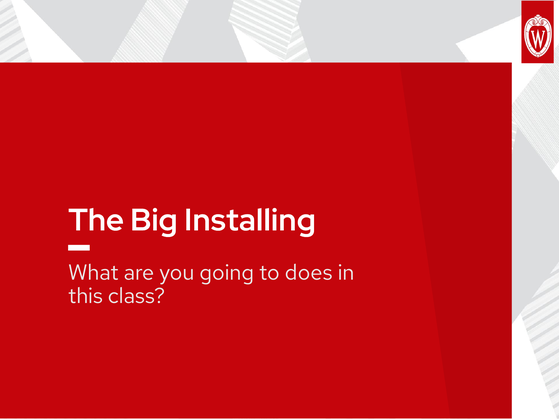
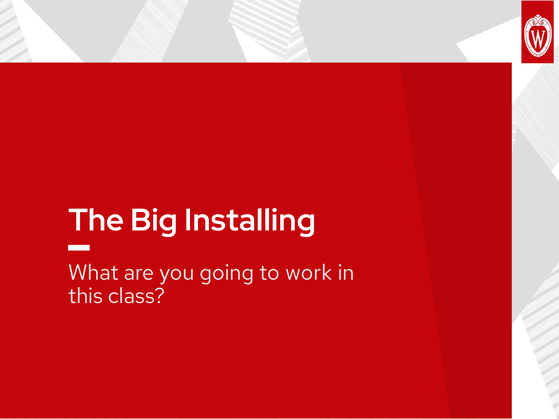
does: does -> work
